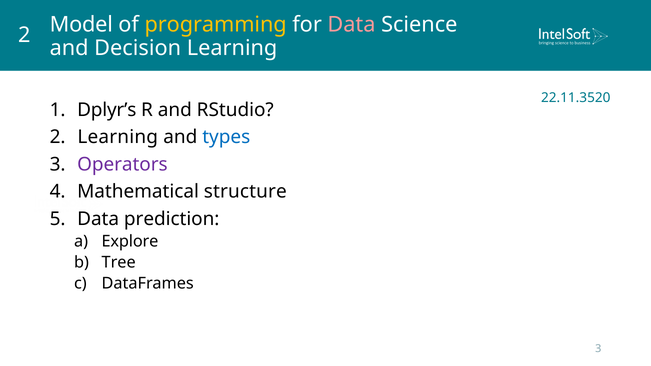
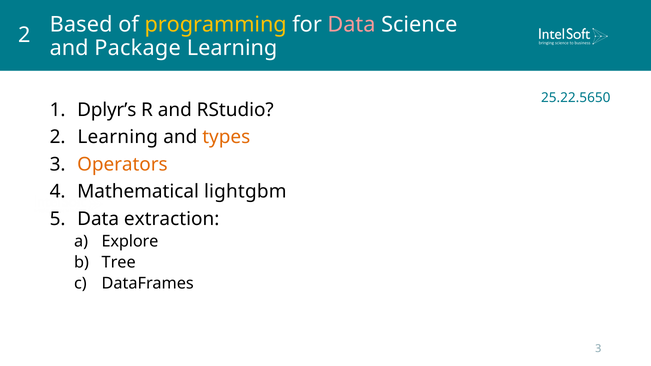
Model: Model -> Based
Decision: Decision -> Package
22.11.3520: 22.11.3520 -> 25.22.5650
types colour: blue -> orange
Operators colour: purple -> orange
structure: structure -> lightgbm
prediction: prediction -> extraction
